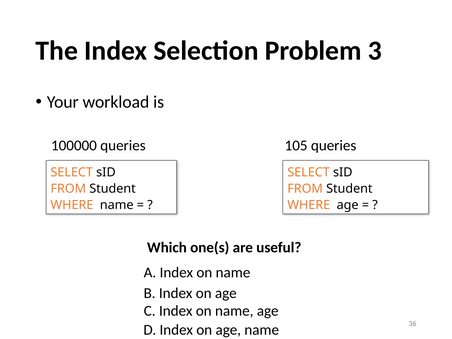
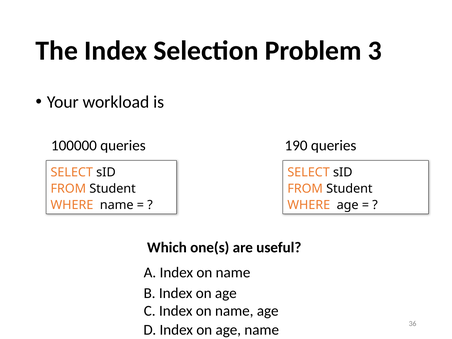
105: 105 -> 190
